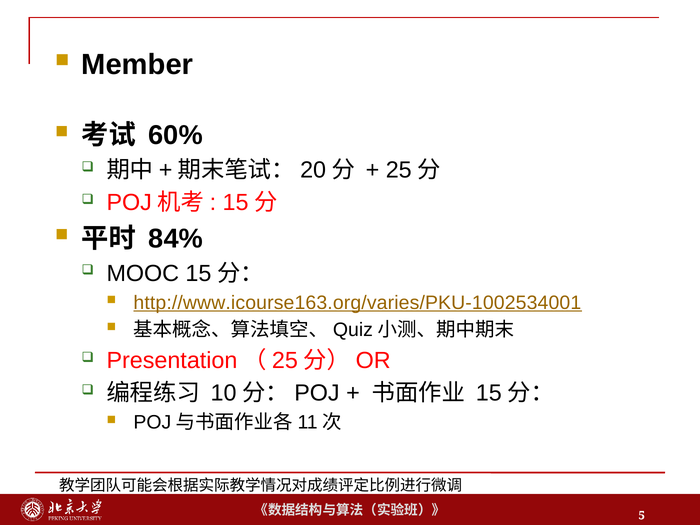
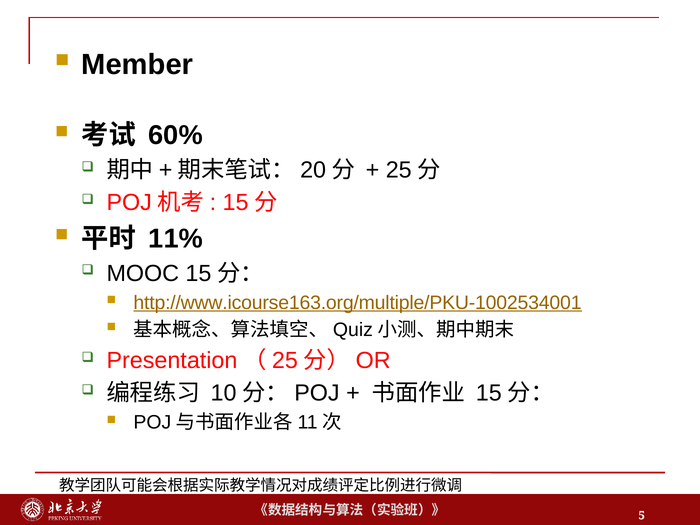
84%: 84% -> 11%
http://www.icourse163.org/varies/PKU-1002534001: http://www.icourse163.org/varies/PKU-1002534001 -> http://www.icourse163.org/multiple/PKU-1002534001
